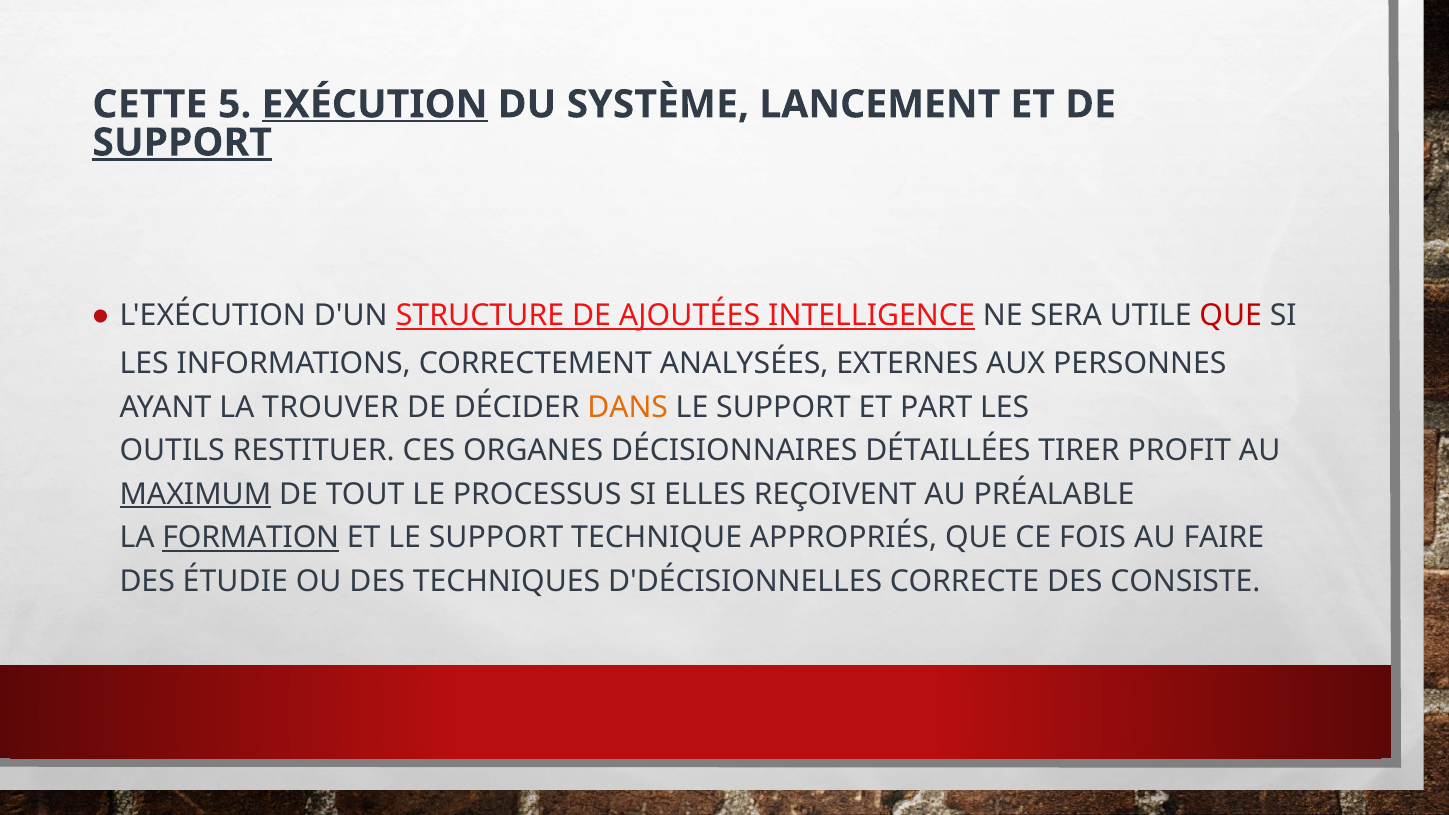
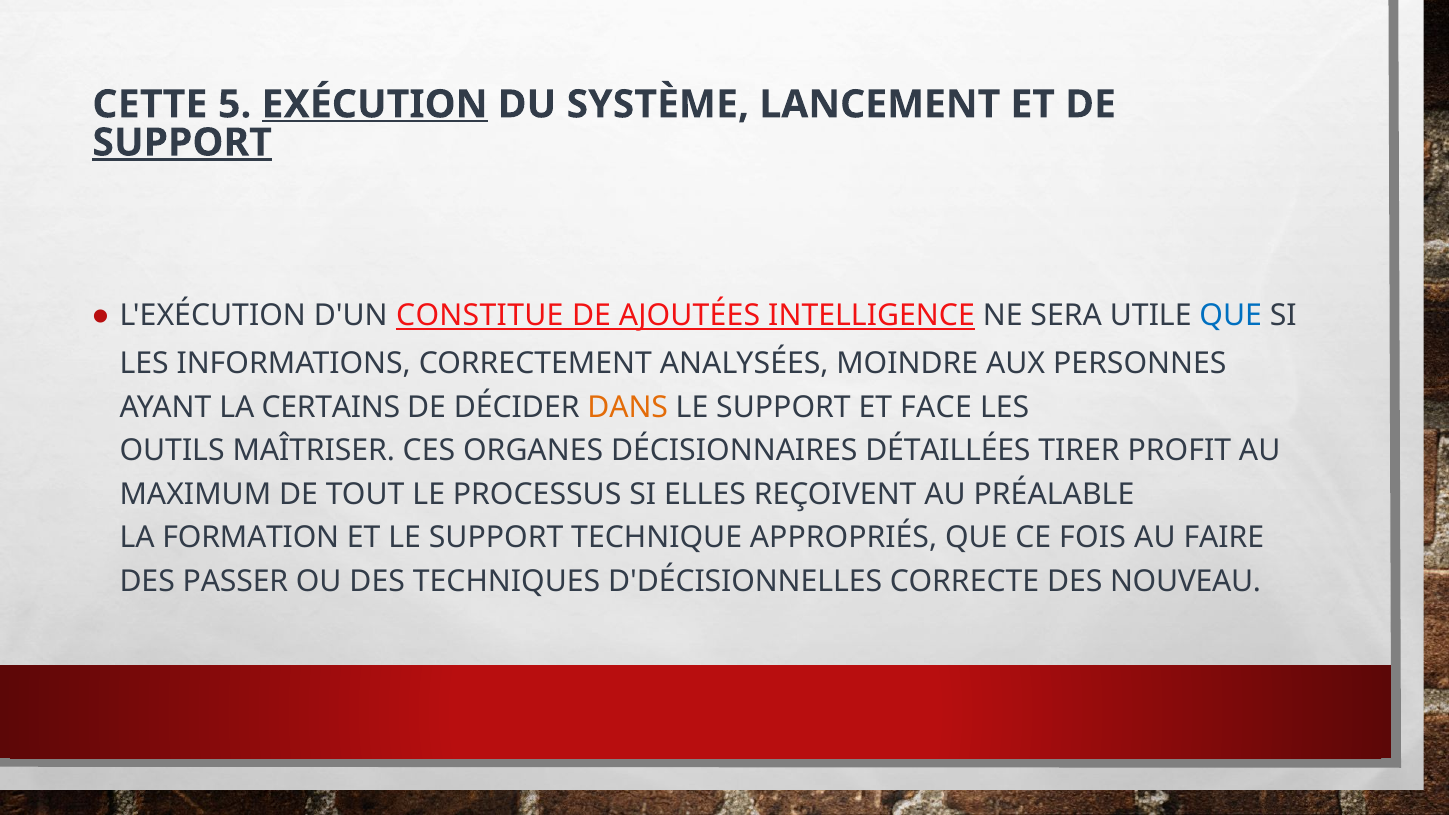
STRUCTURE: STRUCTURE -> CONSTITUE
QUE at (1231, 315) colour: red -> blue
EXTERNES: EXTERNES -> MOINDRE
TROUVER: TROUVER -> CERTAINS
PART: PART -> FACE
RESTITUER: RESTITUER -> MAÎTRISER
MAXIMUM underline: present -> none
FORMATION underline: present -> none
ÉTUDIE: ÉTUDIE -> PASSER
CONSISTE: CONSISTE -> NOUVEAU
